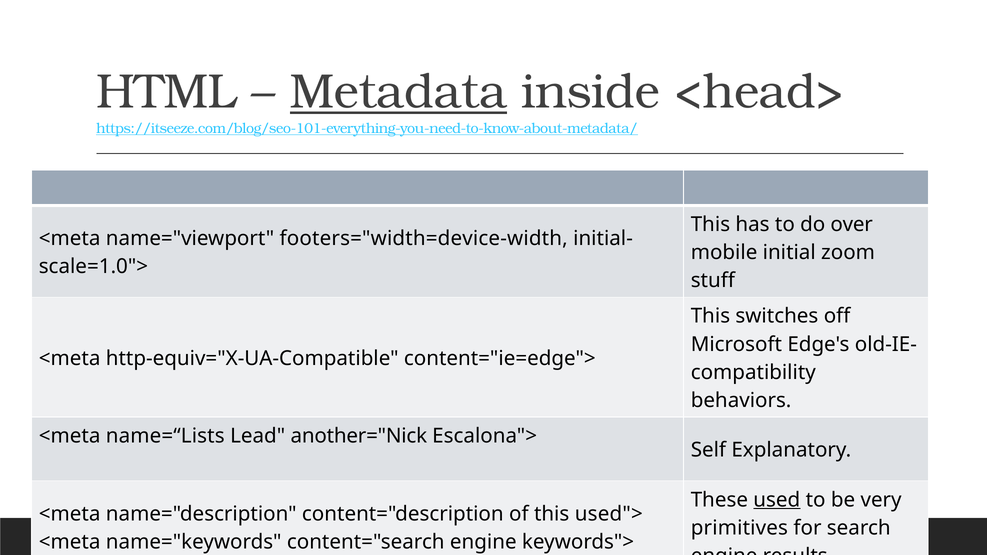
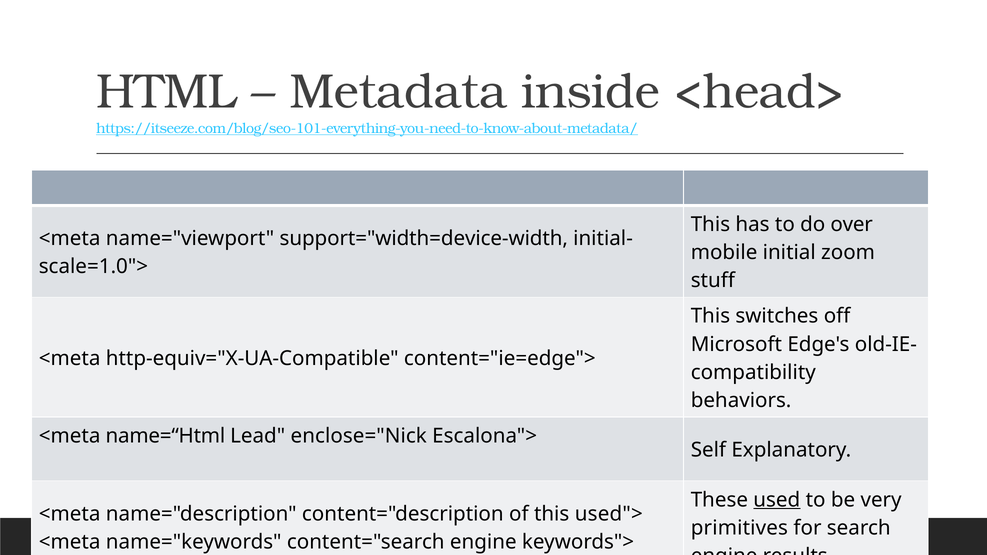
Metadata underline: present -> none
footers="width=device-width: footers="width=device-width -> support="width=device-width
name=“Lists: name=“Lists -> name=“Html
another="Nick: another="Nick -> enclose="Nick
